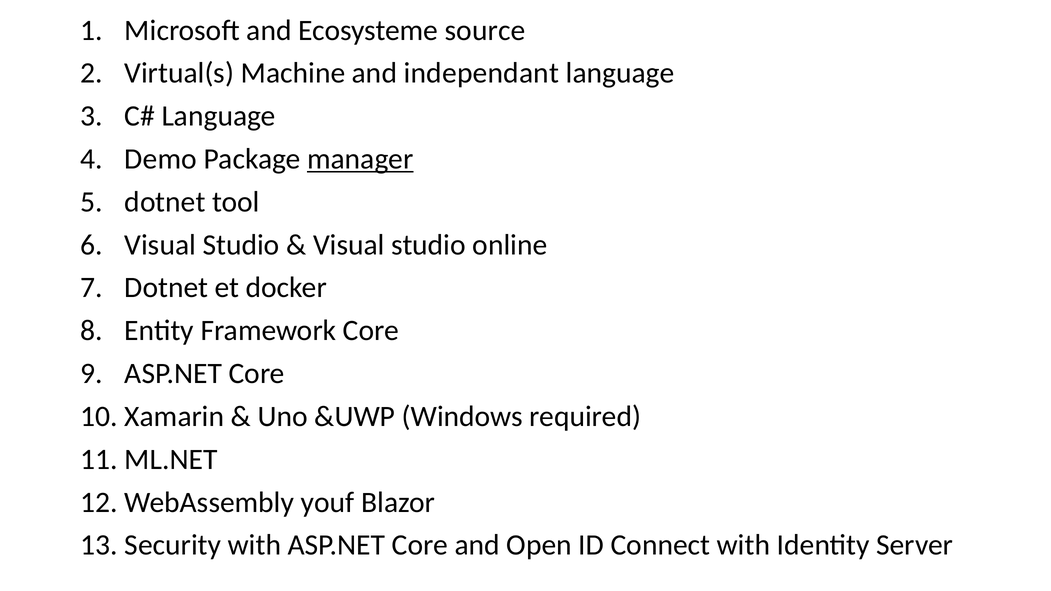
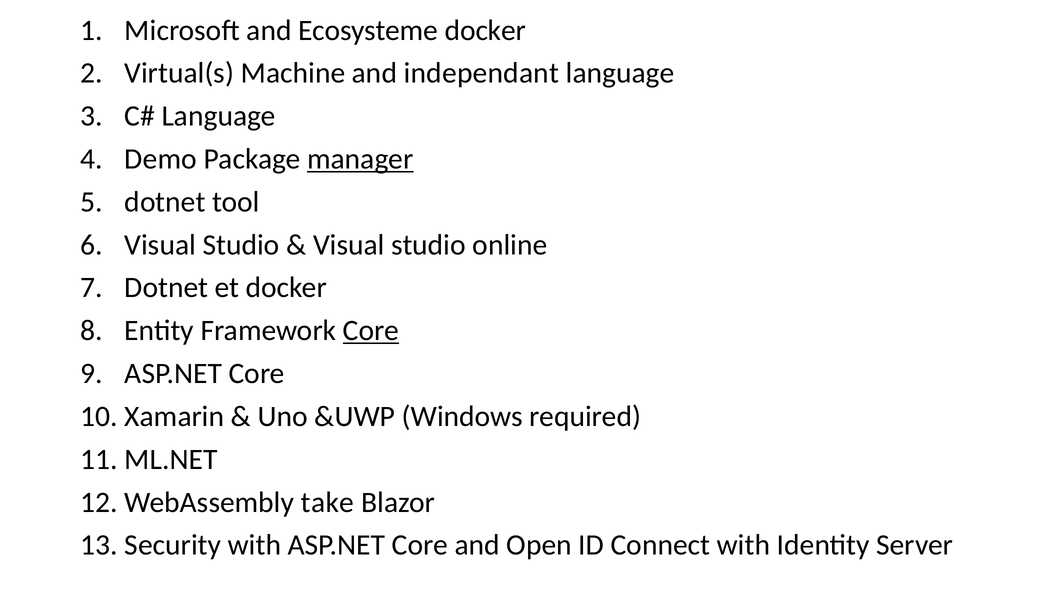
Ecosysteme source: source -> docker
Core at (371, 331) underline: none -> present
youf: youf -> take
